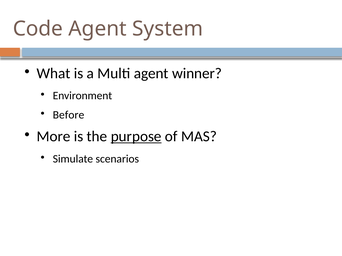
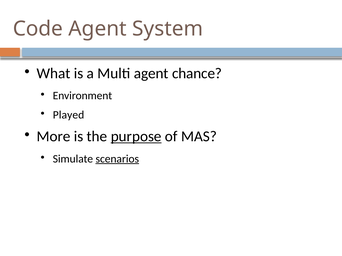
winner: winner -> chance
Before: Before -> Played
scenarios underline: none -> present
